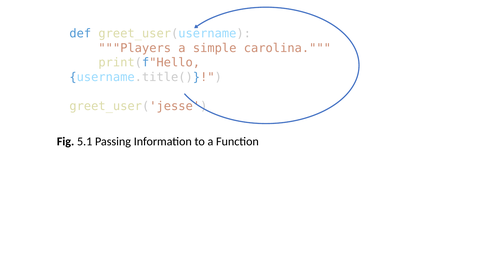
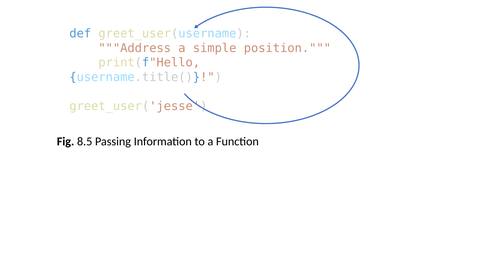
Players: Players -> Address
carolina: carolina -> position
5.1: 5.1 -> 8.5
